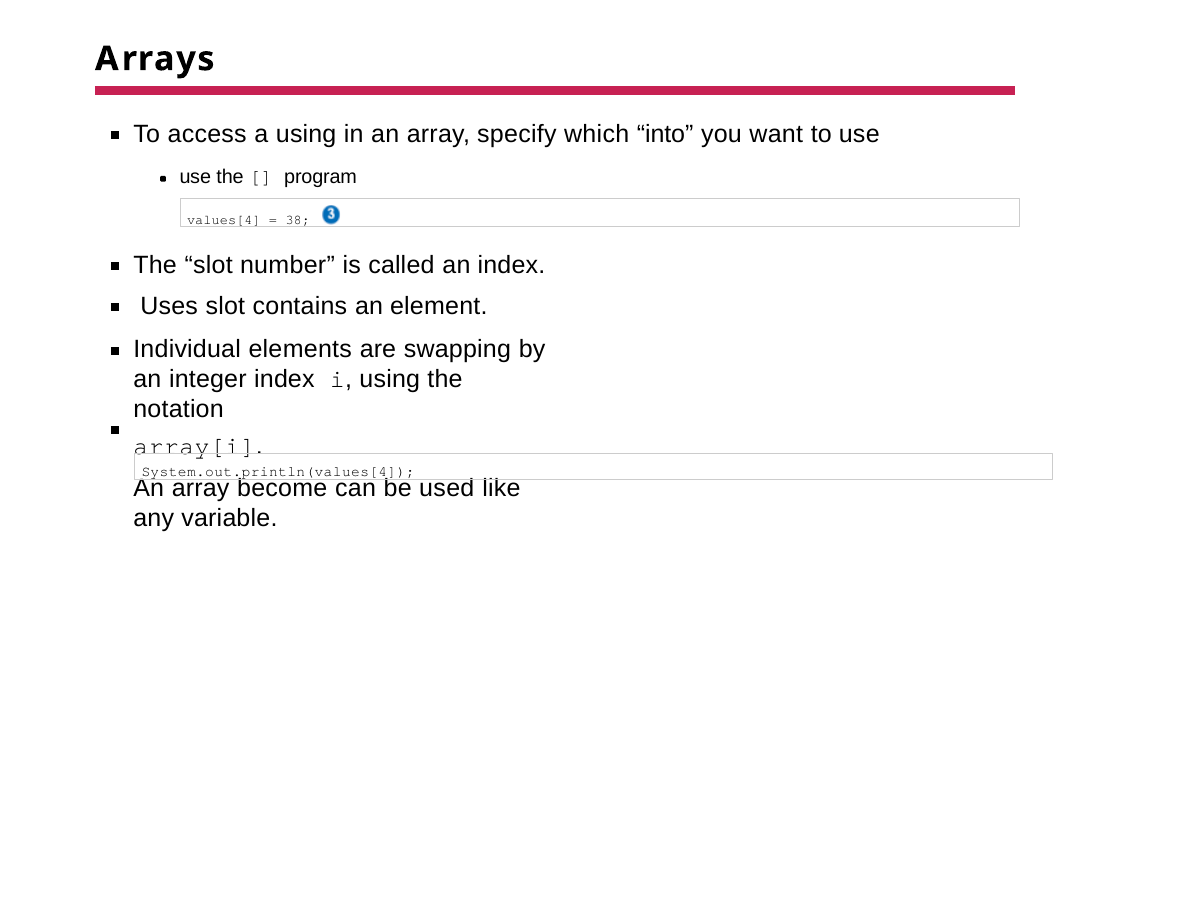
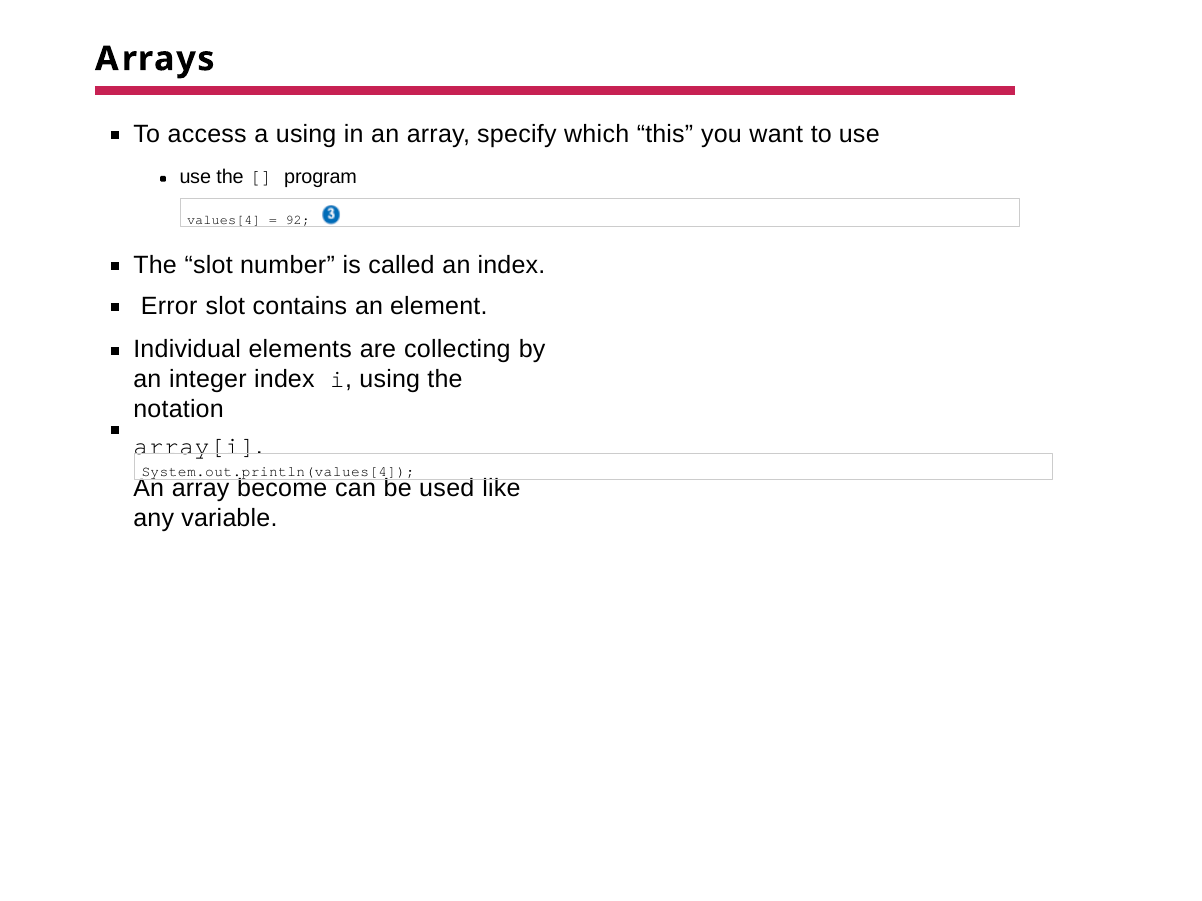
into: into -> this
38: 38 -> 92
Uses: Uses -> Error
swapping: swapping -> collecting
